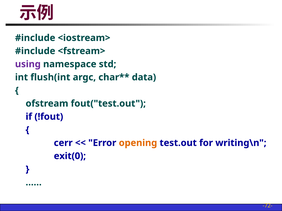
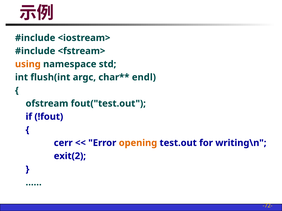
using colour: purple -> orange
data: data -> endl
exit(0: exit(0 -> exit(2
